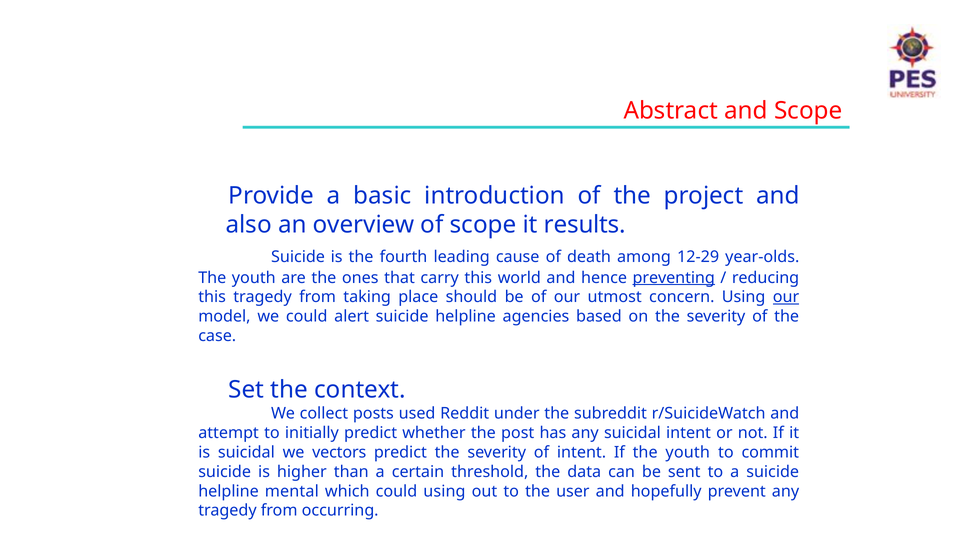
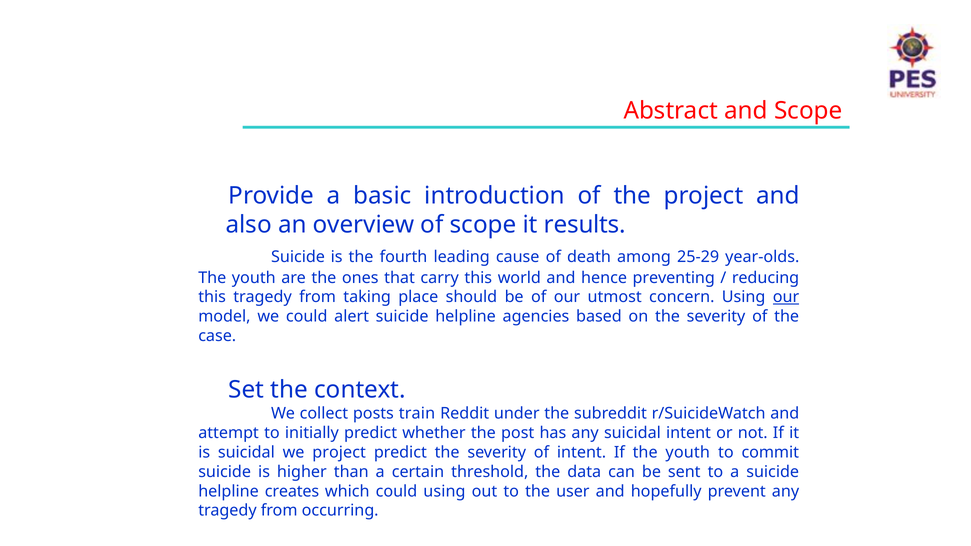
12-29: 12-29 -> 25-29
preventing underline: present -> none
used: used -> train
we vectors: vectors -> project
mental: mental -> creates
